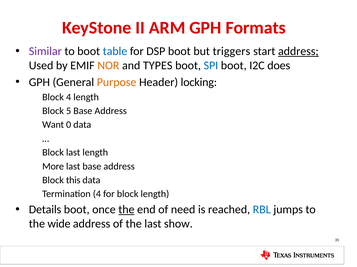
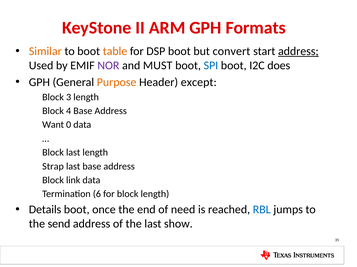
Similar colour: purple -> orange
table colour: blue -> orange
triggers: triggers -> convert
NOR colour: orange -> purple
TYPES: TYPES -> MUST
locking: locking -> except
Block 4: 4 -> 3
5: 5 -> 4
More: More -> Strap
this: this -> link
Termination 4: 4 -> 6
the at (126, 210) underline: present -> none
wide: wide -> send
